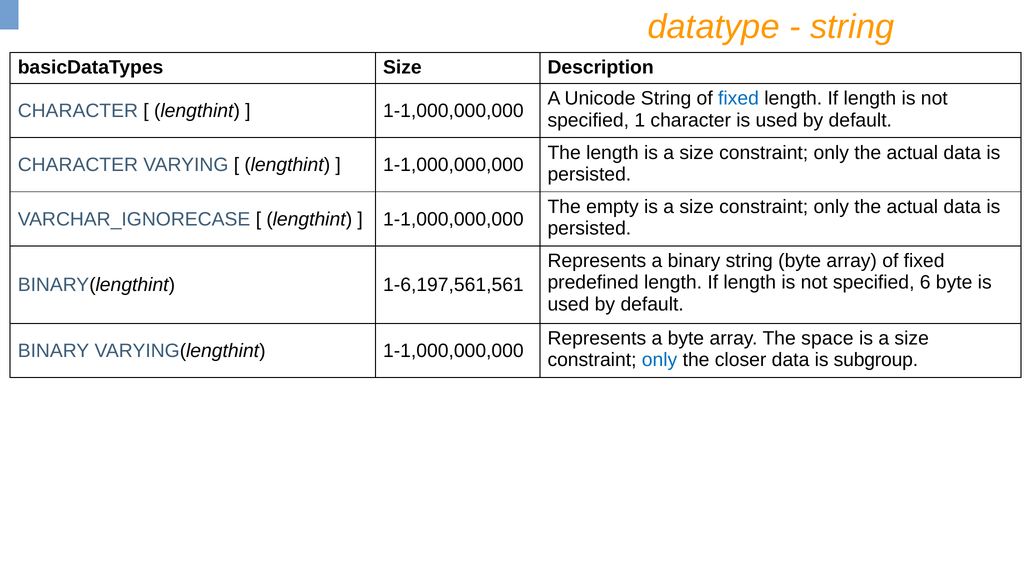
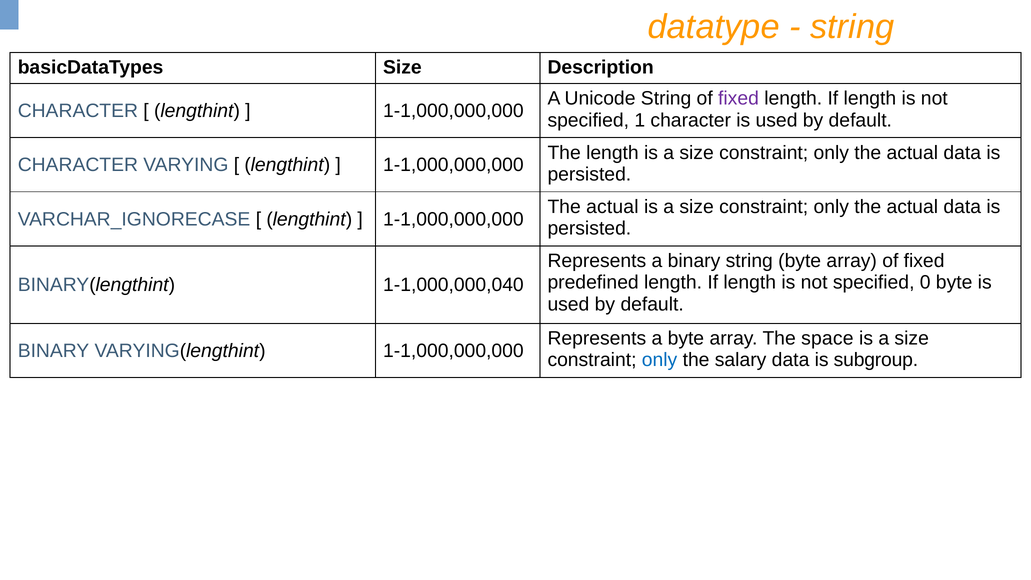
fixed at (738, 98) colour: blue -> purple
empty at (612, 207): empty -> actual
6: 6 -> 0
1-6,197,561,561: 1-6,197,561,561 -> 1-1,000,000,040
closer: closer -> salary
